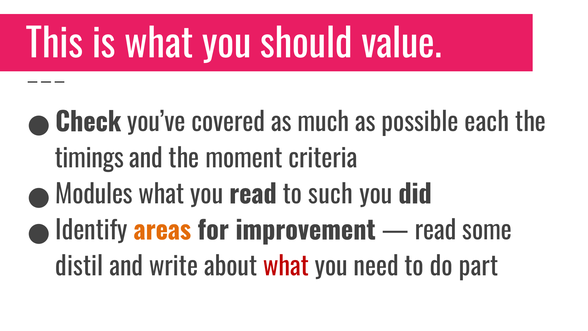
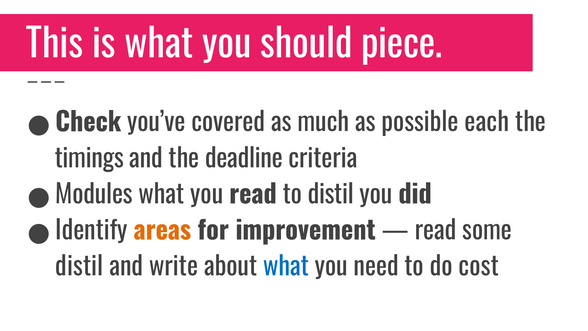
value: value -> piece
moment: moment -> deadline
to such: such -> distil
what at (286, 267) colour: red -> blue
part: part -> cost
